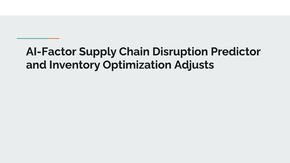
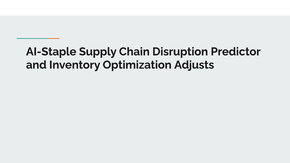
AI-Factor: AI-Factor -> AI-Staple
